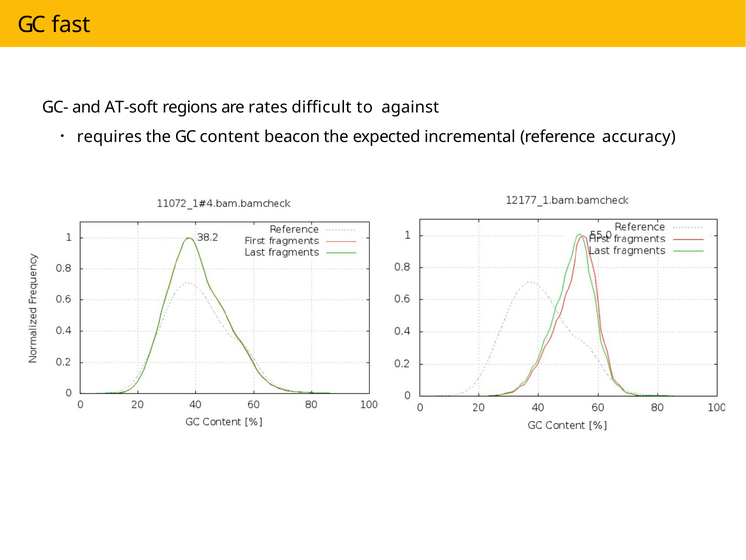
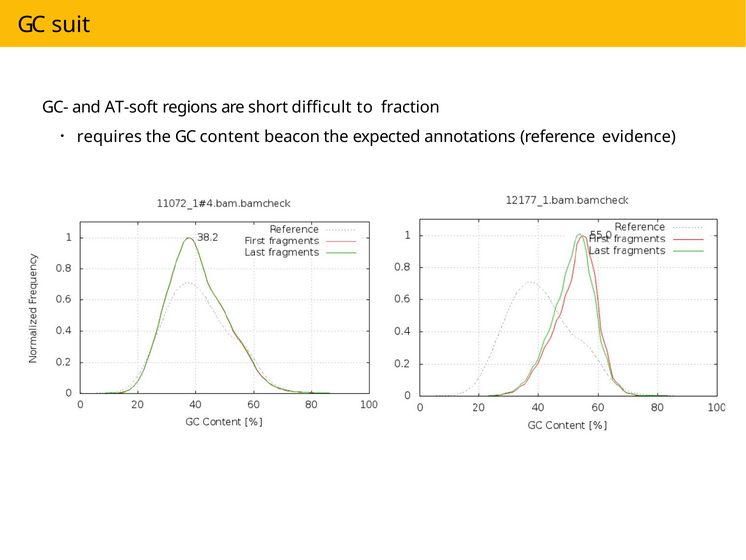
fast: fast -> suit
rates: rates -> short
against: against -> fraction
incremental: incremental -> annotations
accuracy: accuracy -> evidence
